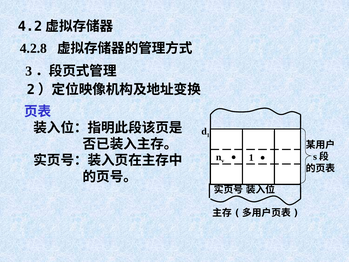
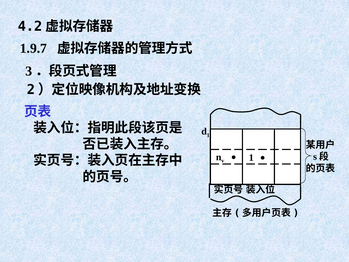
4.2.8: 4.2.8 -> 1.9.7
